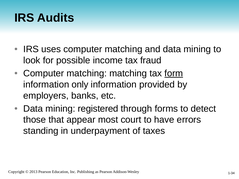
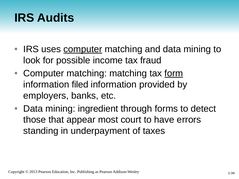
computer at (83, 49) underline: none -> present
only: only -> filed
registered: registered -> ingredient
